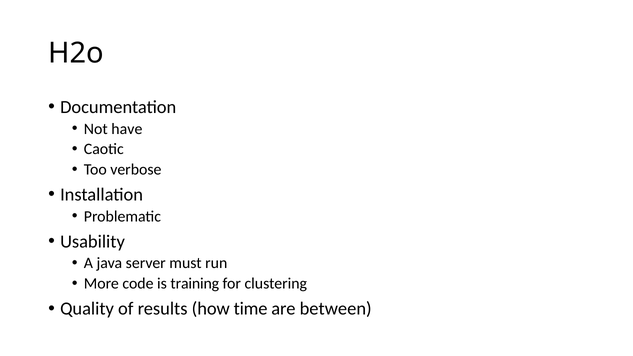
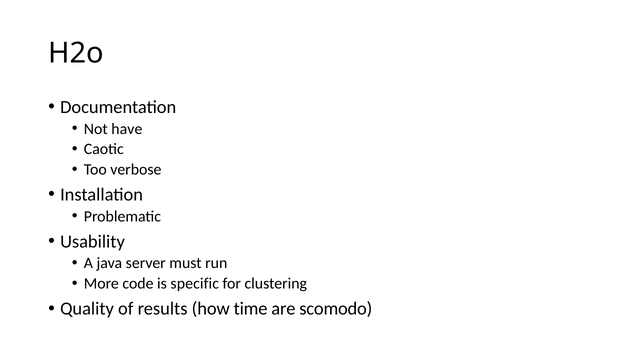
training: training -> specific
between: between -> scomodo
